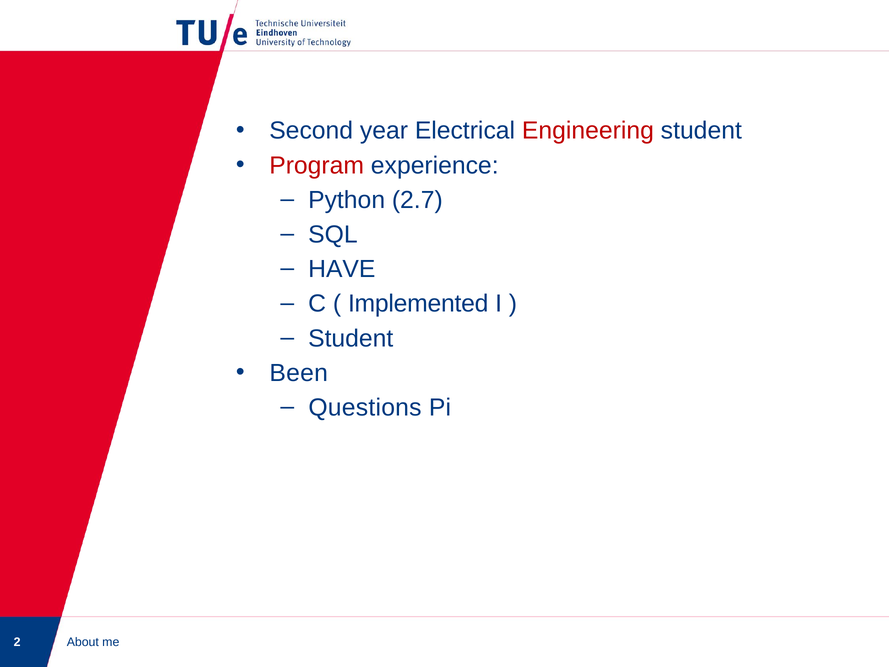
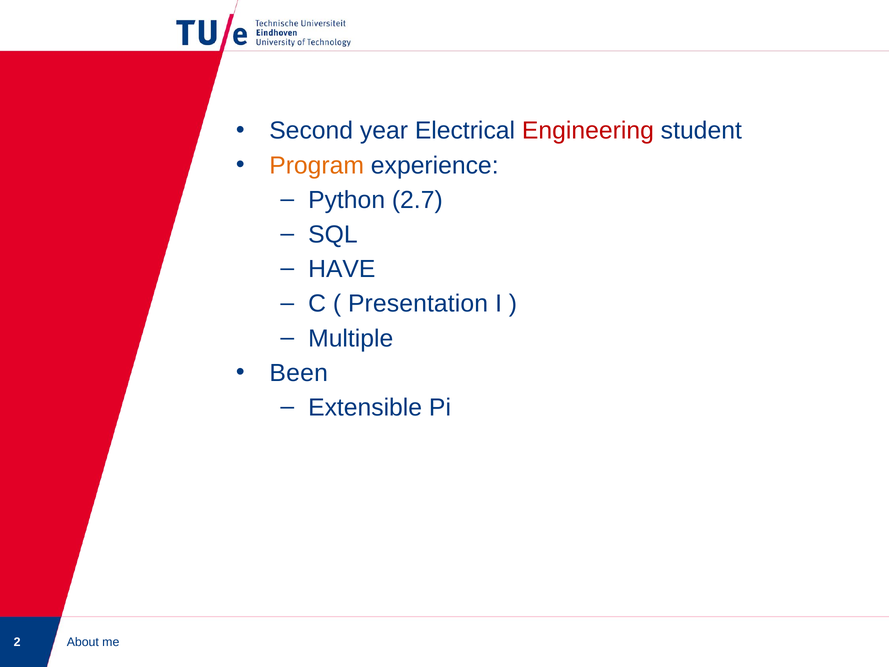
Program colour: red -> orange
Implemented: Implemented -> Presentation
Student at (351, 338): Student -> Multiple
Questions: Questions -> Extensible
